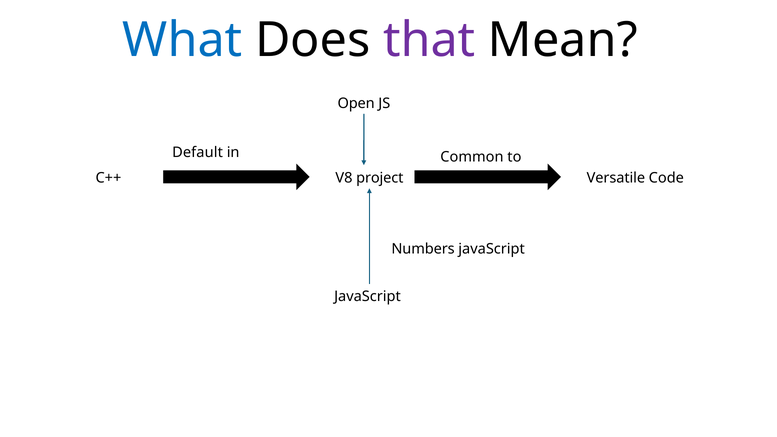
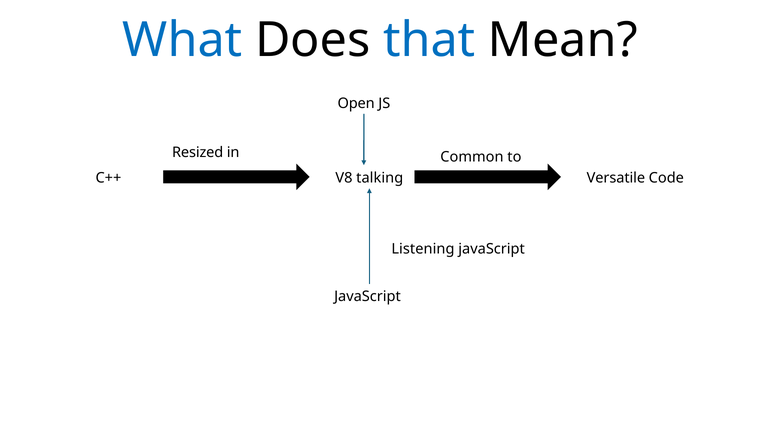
that colour: purple -> blue
Default: Default -> Resized
project: project -> talking
Numbers: Numbers -> Listening
